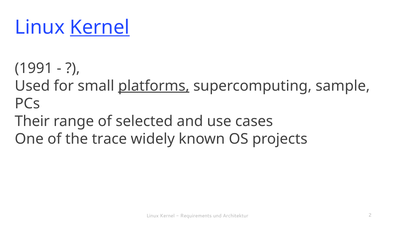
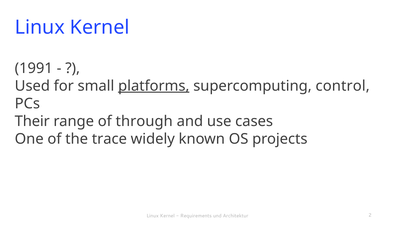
Kernel at (100, 27) underline: present -> none
sample: sample -> control
selected: selected -> through
